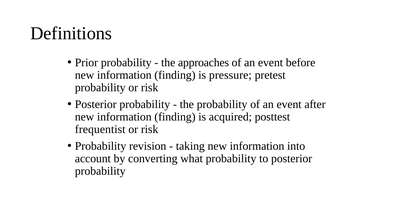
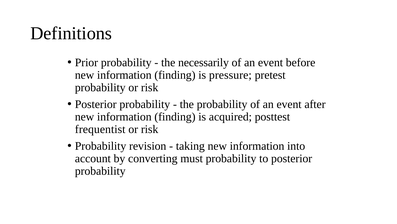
approaches: approaches -> necessarily
what: what -> must
